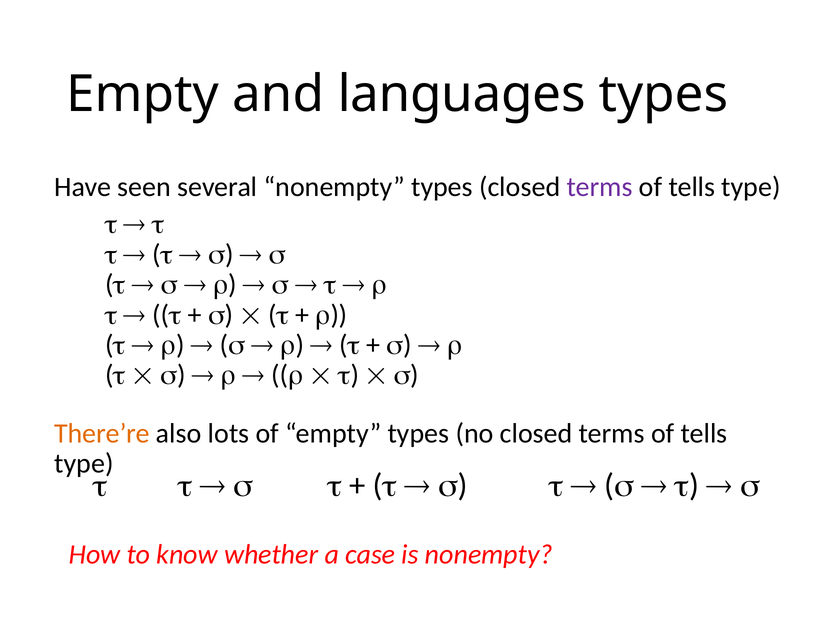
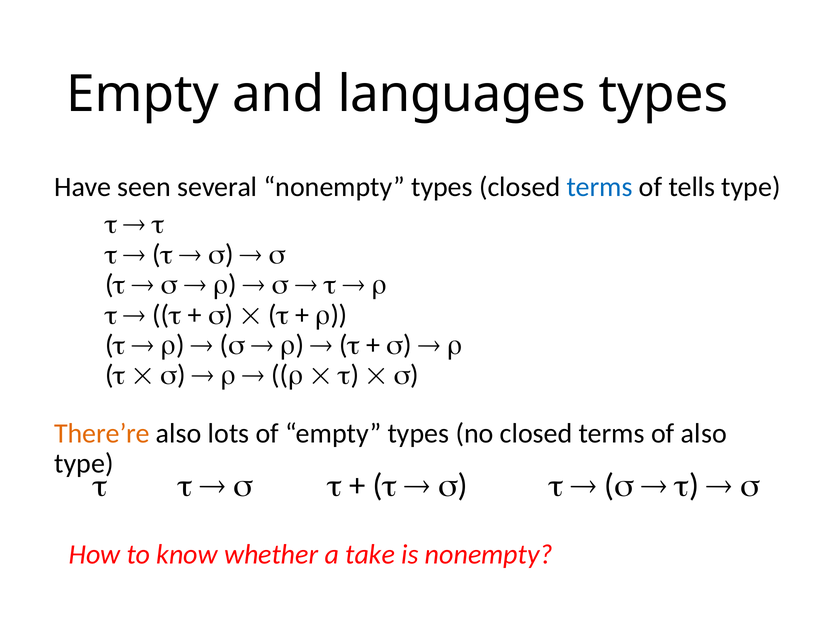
terms at (600, 187) colour: purple -> blue
tells at (704, 433): tells -> also
case: case -> take
